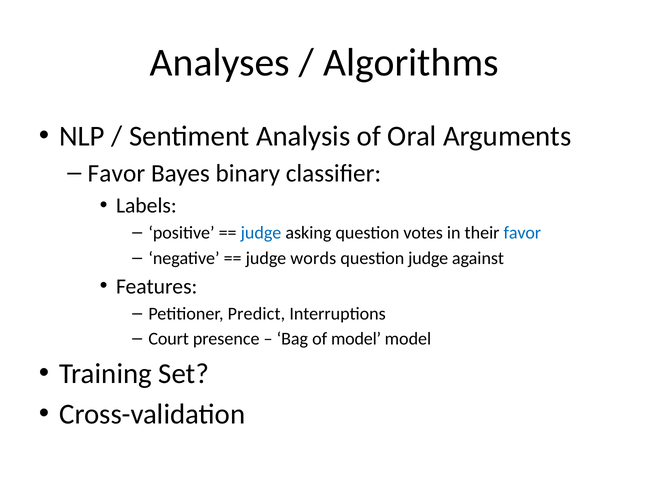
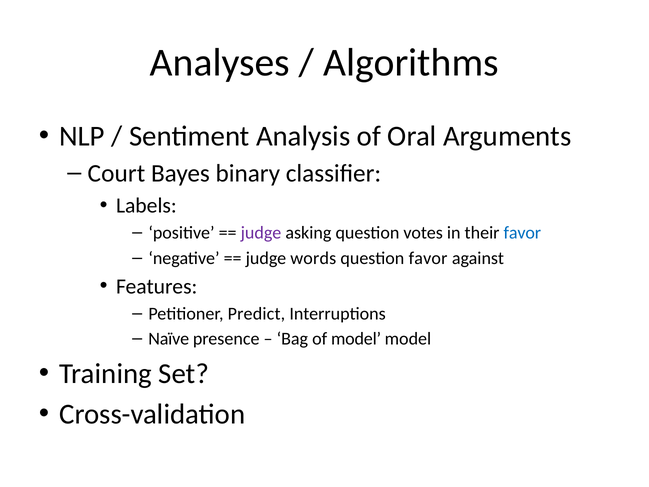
Favor at (116, 173): Favor -> Court
judge at (261, 233) colour: blue -> purple
question judge: judge -> favor
Court: Court -> Naïve
